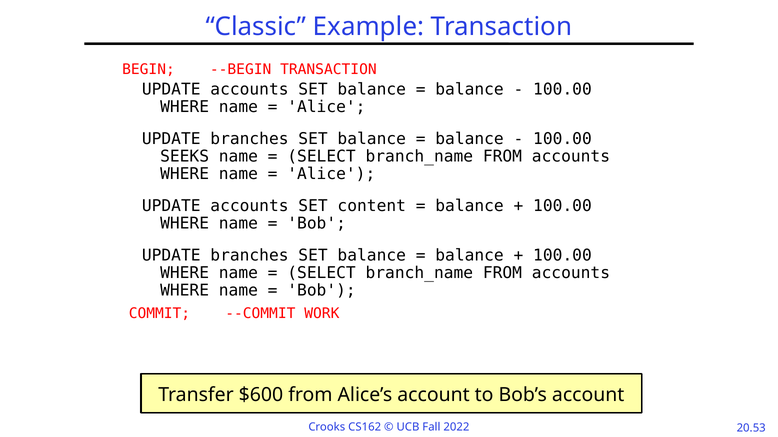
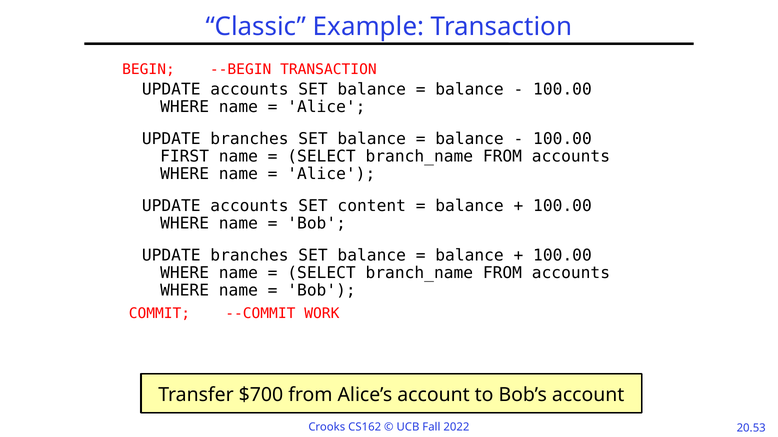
SEEKS: SEEKS -> FIRST
$600: $600 -> $700
